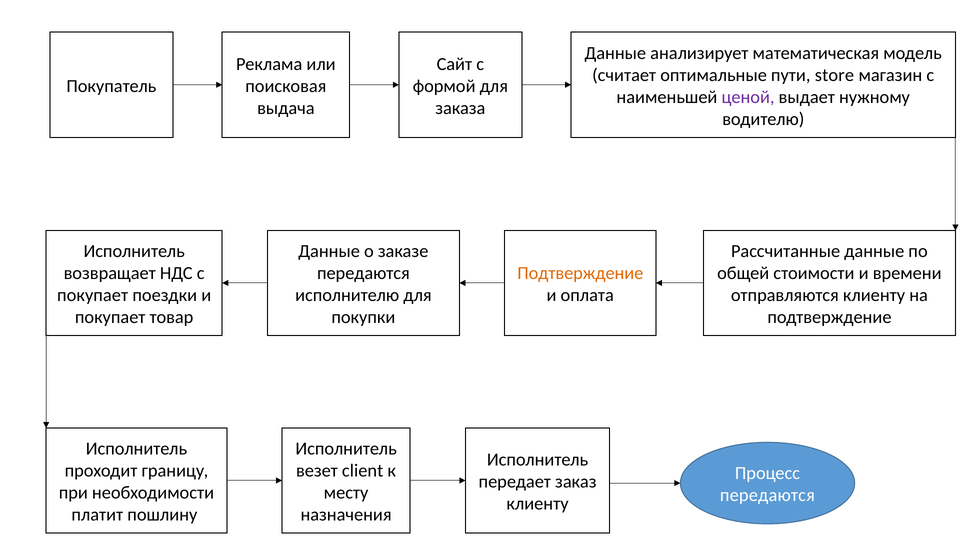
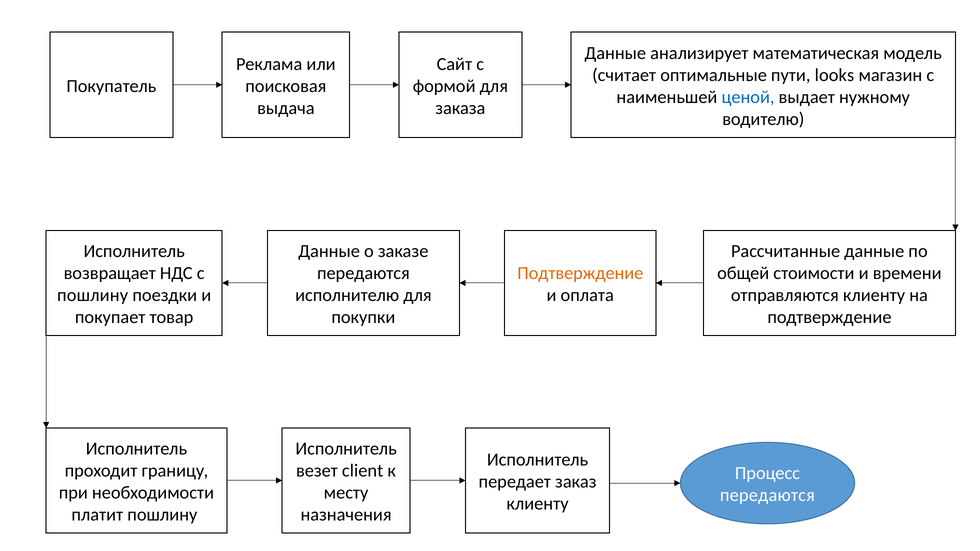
store: store -> looks
ценой colour: purple -> blue
покупает at (93, 295): покупает -> пошлину
